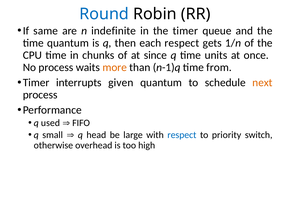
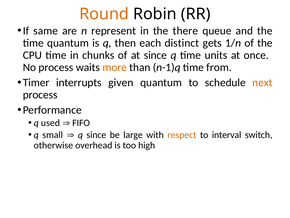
Round colour: blue -> orange
indefinite: indefinite -> represent
the timer: timer -> there
each respect: respect -> distinct
q head: head -> since
respect at (182, 135) colour: blue -> orange
priority: priority -> interval
